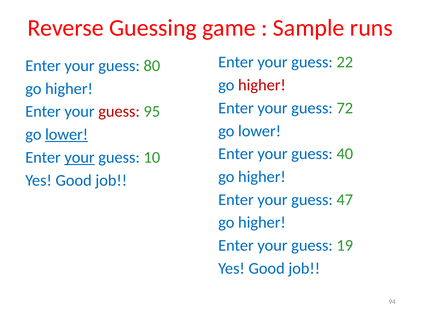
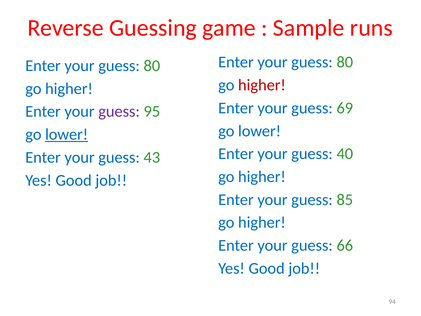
22 at (345, 62): 22 -> 80
72: 72 -> 69
guess at (119, 111) colour: red -> purple
your at (80, 157) underline: present -> none
10: 10 -> 43
47: 47 -> 85
19: 19 -> 66
